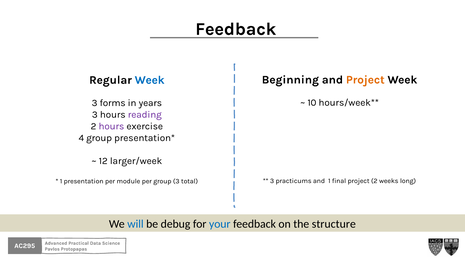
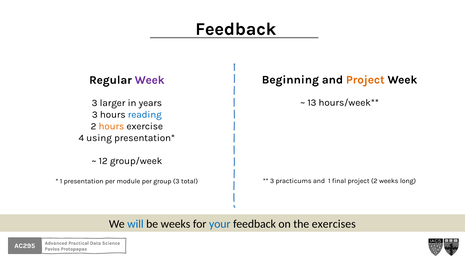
Week at (150, 80) colour: blue -> purple
10: 10 -> 13
forms: forms -> larger
reading colour: purple -> blue
hours at (111, 126) colour: purple -> orange
4 group: group -> using
larger/week: larger/week -> group/week
be debug: debug -> weeks
structure: structure -> exercises
